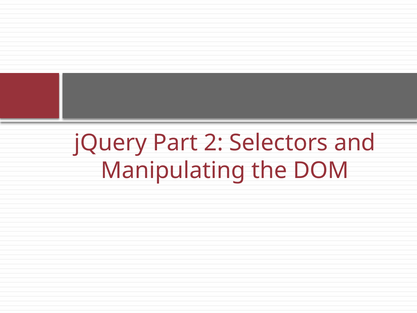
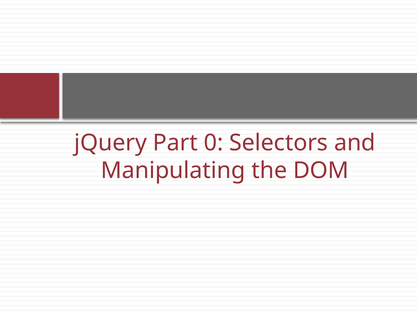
2: 2 -> 0
